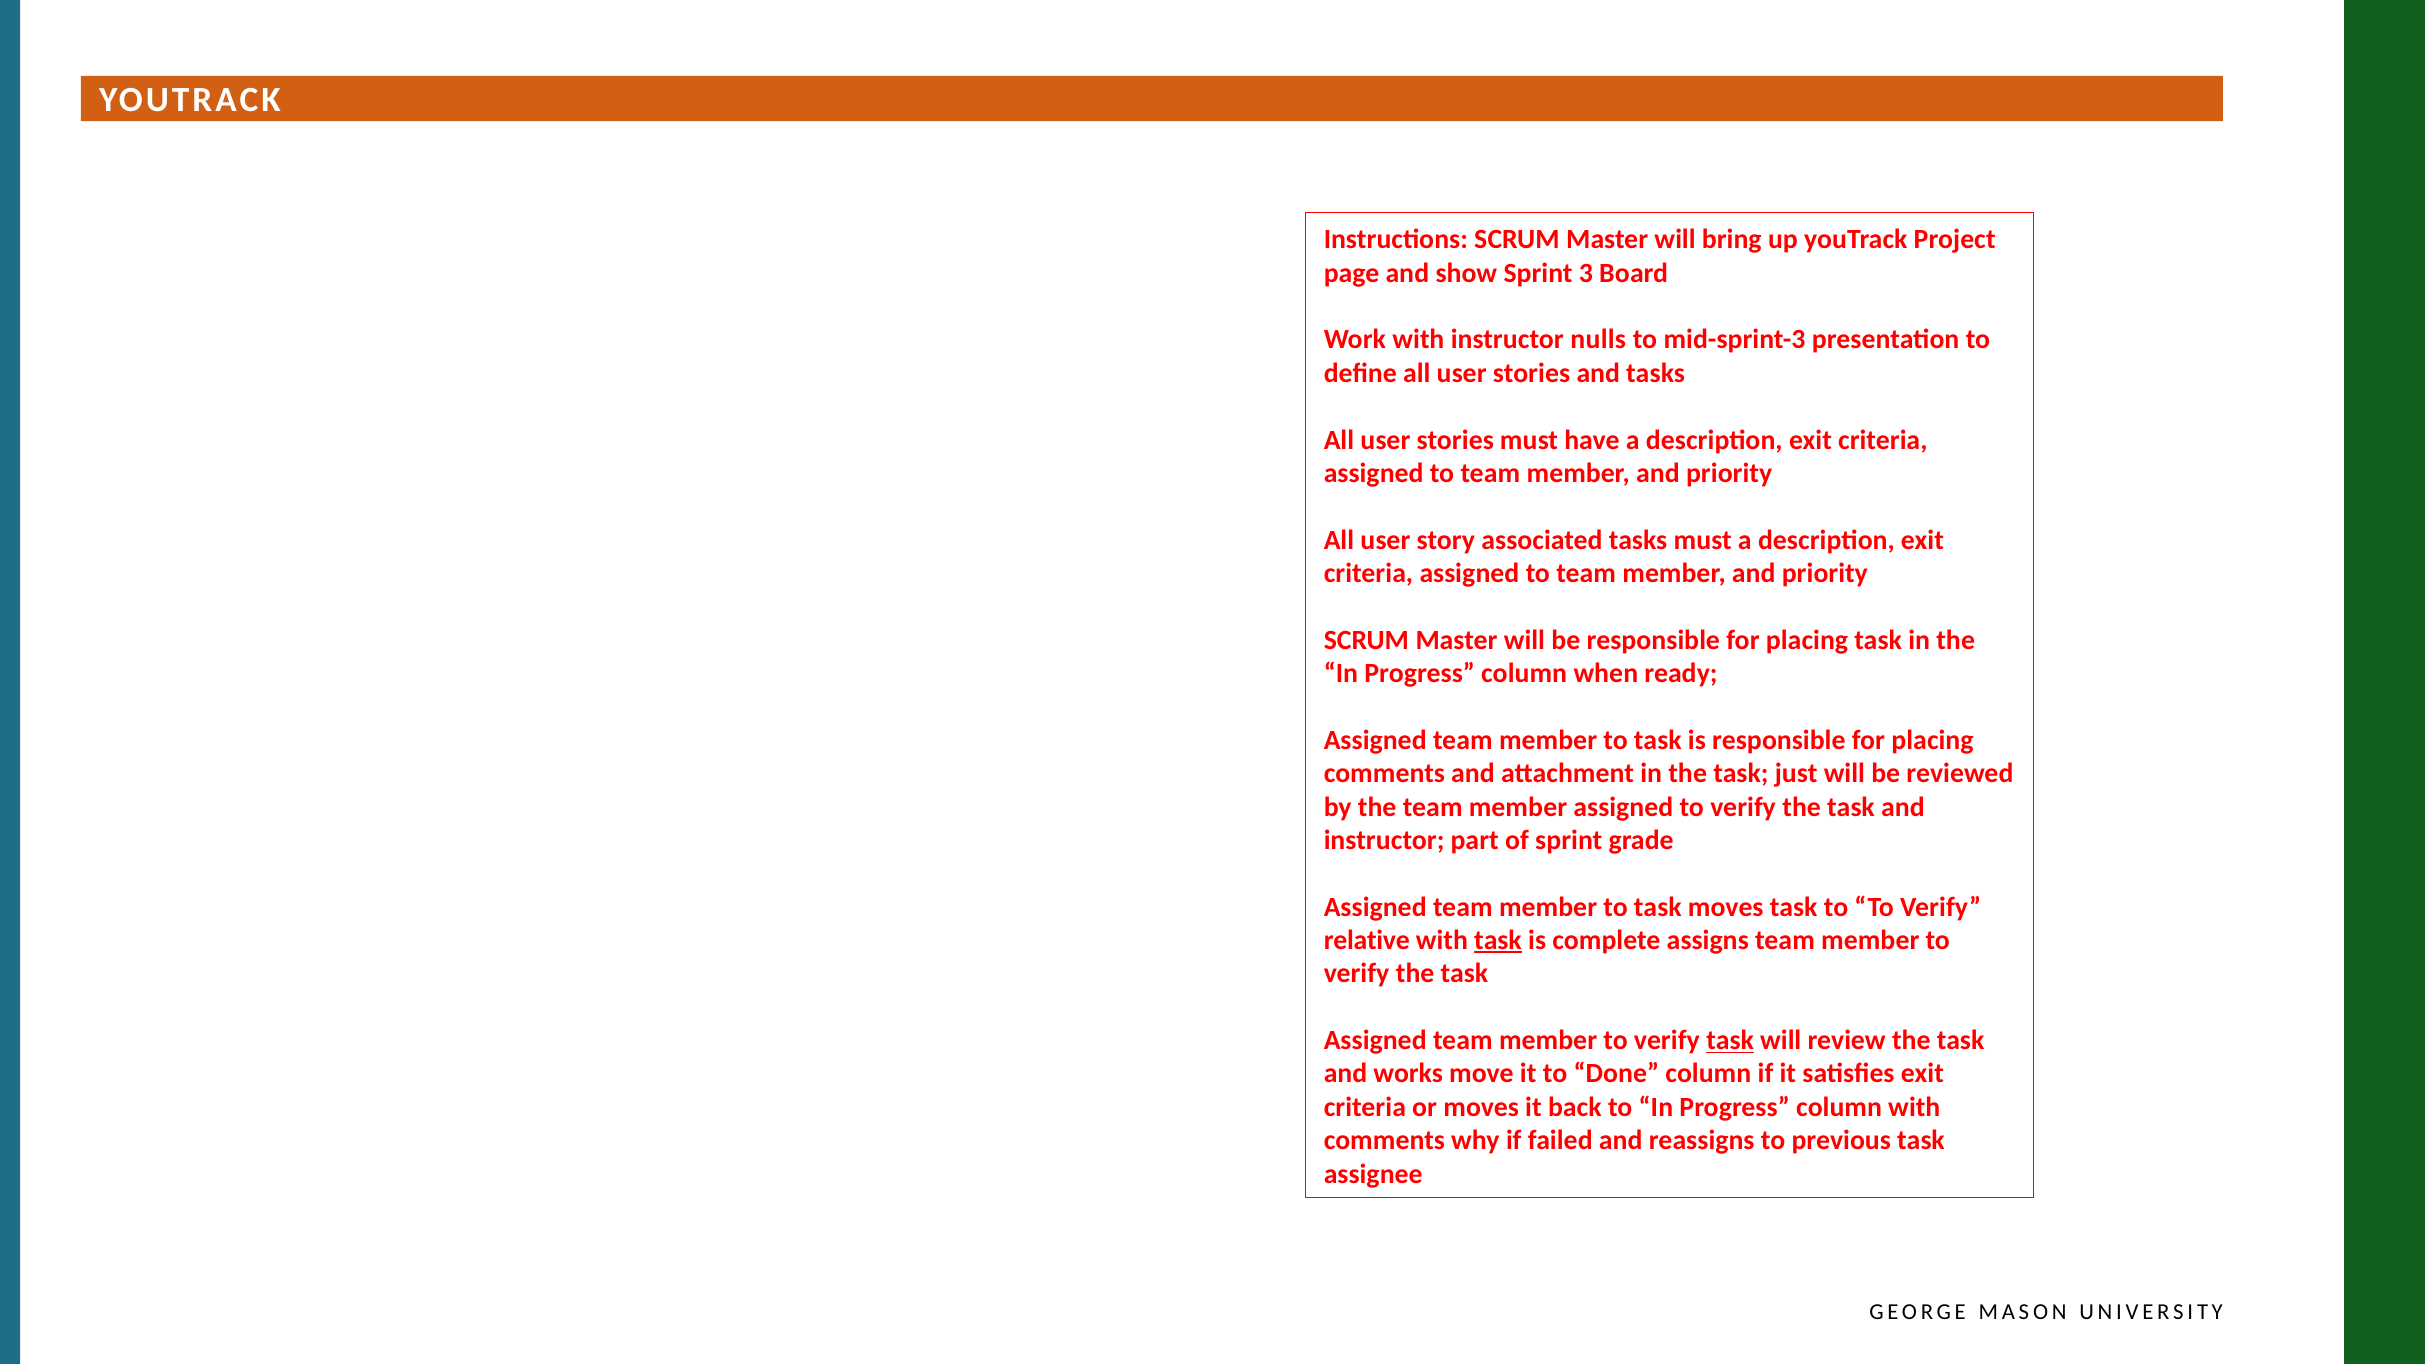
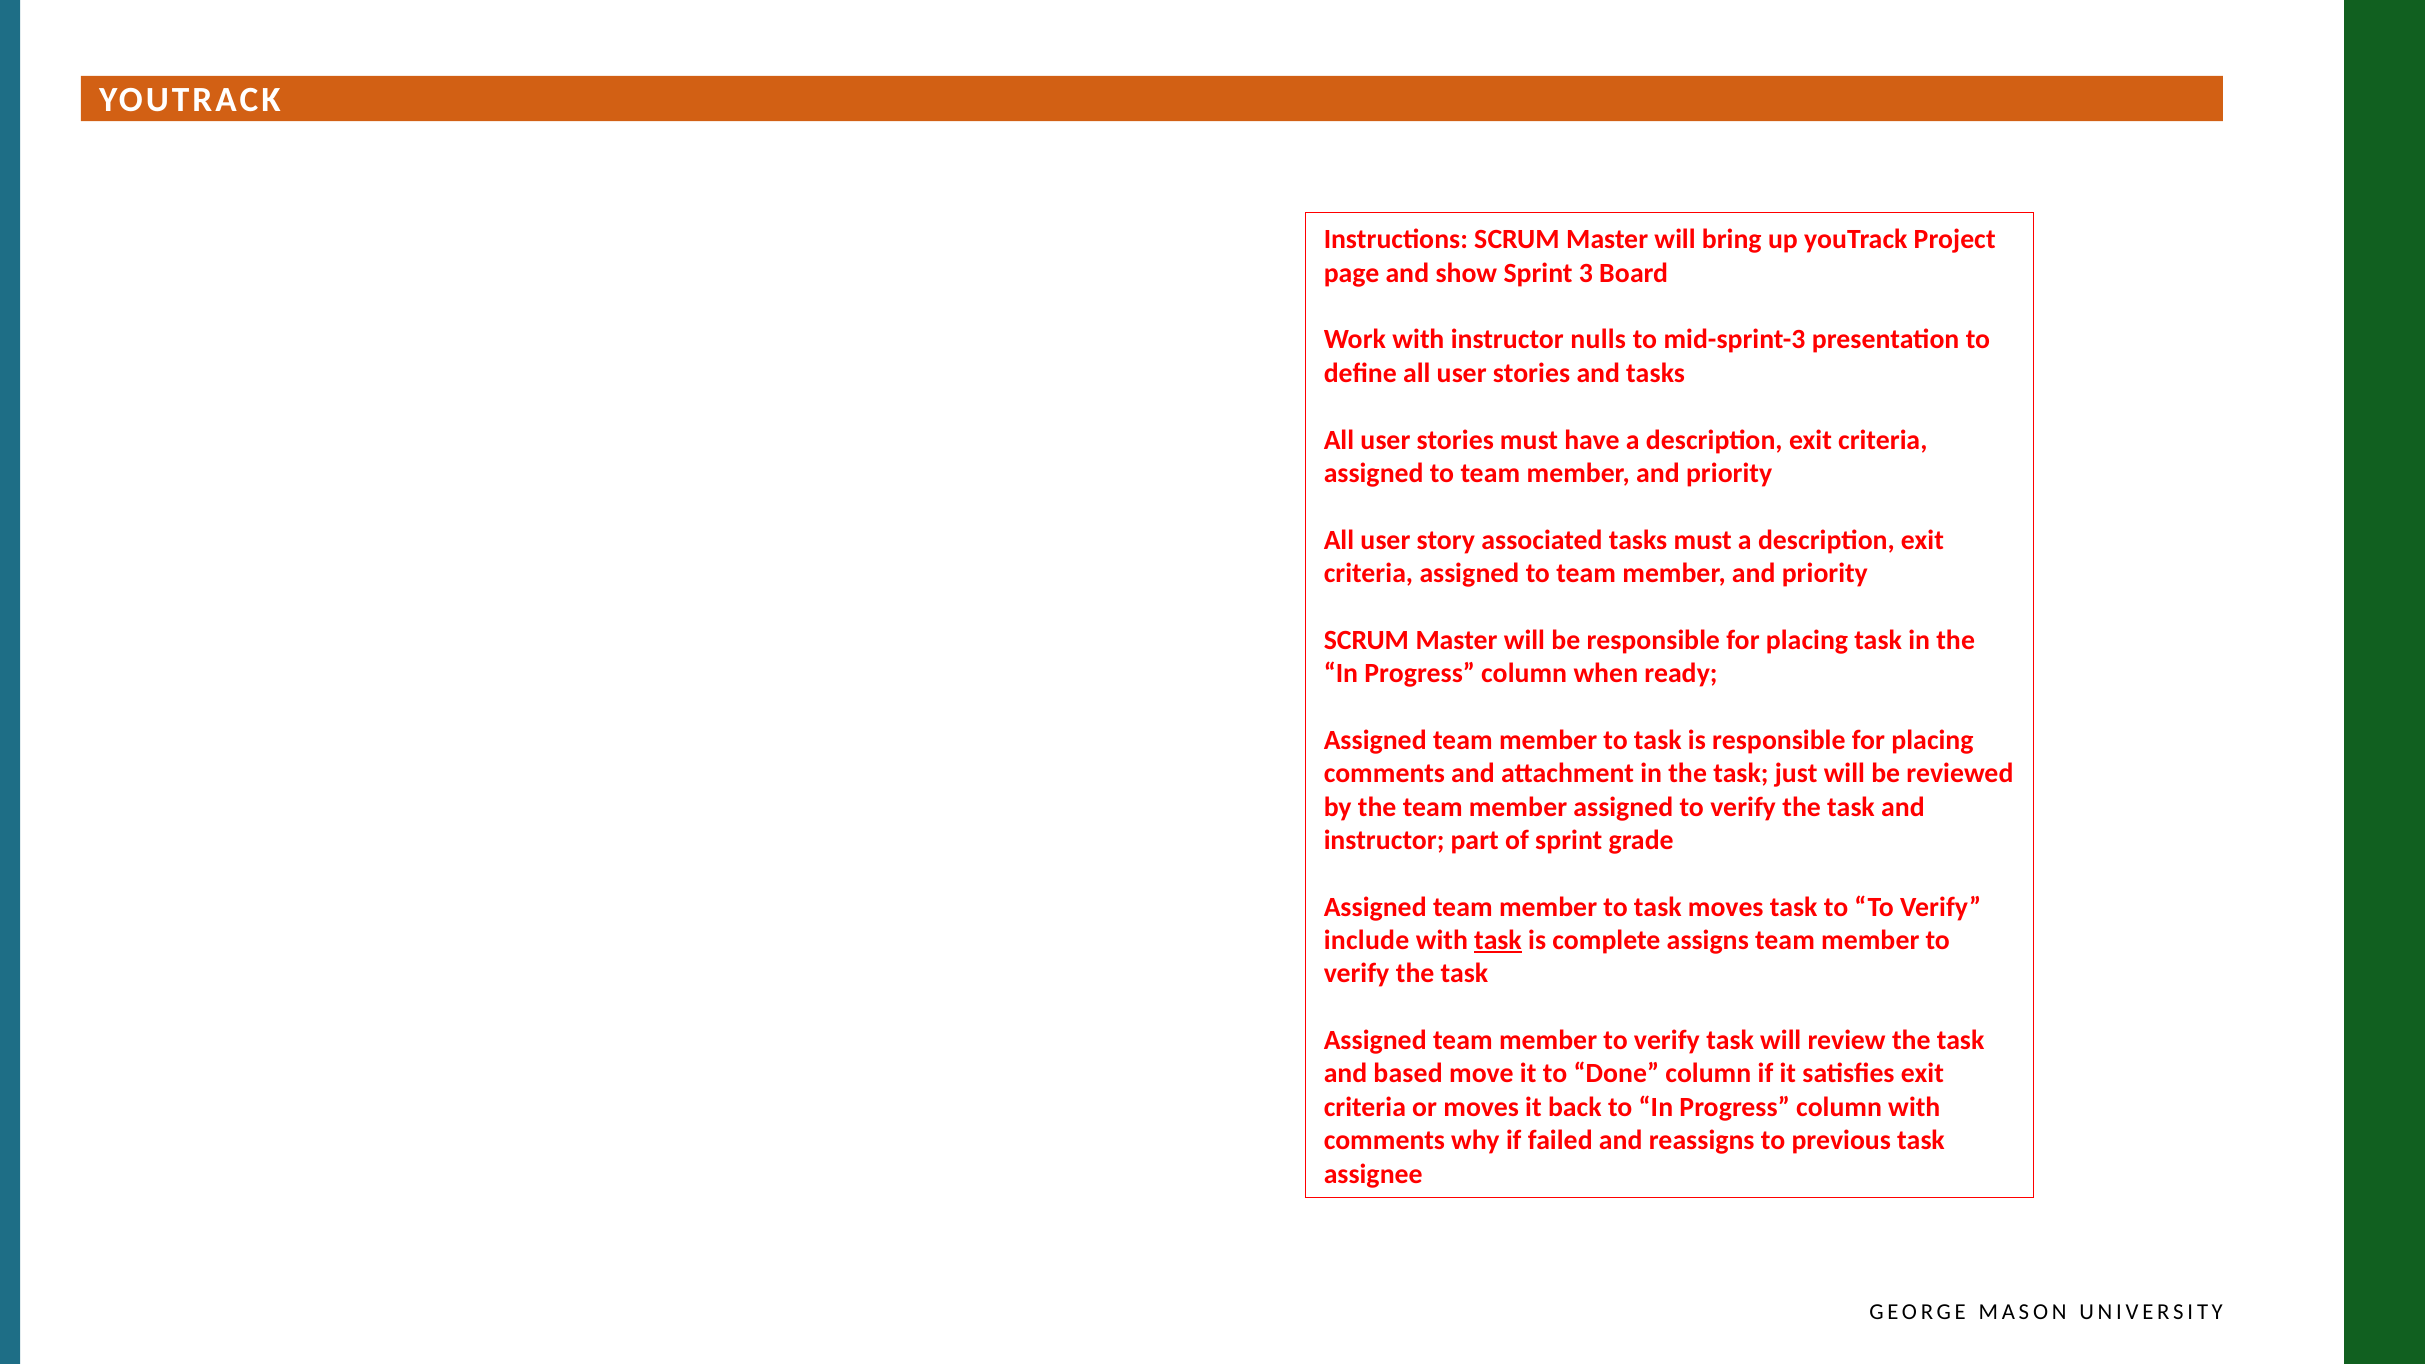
relative: relative -> include
task at (1730, 1040) underline: present -> none
works: works -> based
